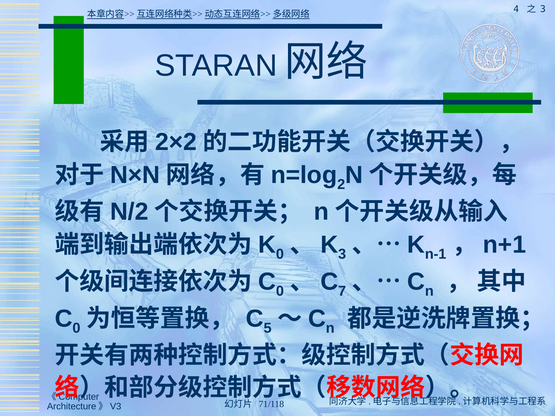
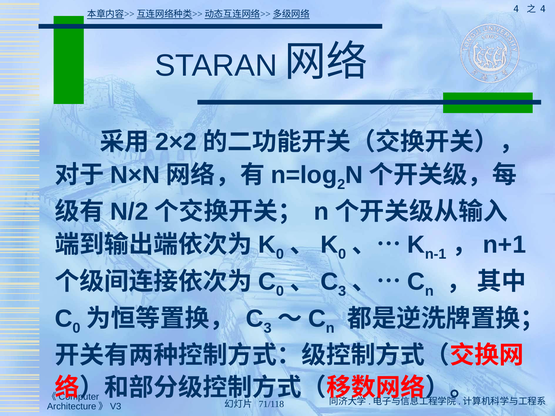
3 at (543, 9): 3 -> 4
3 at (342, 254): 3 -> 0
7 at (342, 291): 7 -> 3
5 at (268, 328): 5 -> 3
